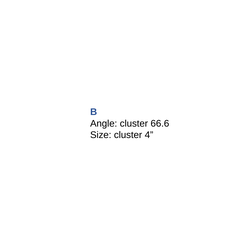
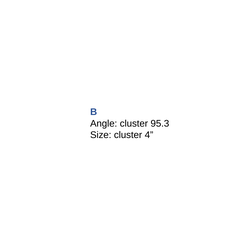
66.6: 66.6 -> 95.3
